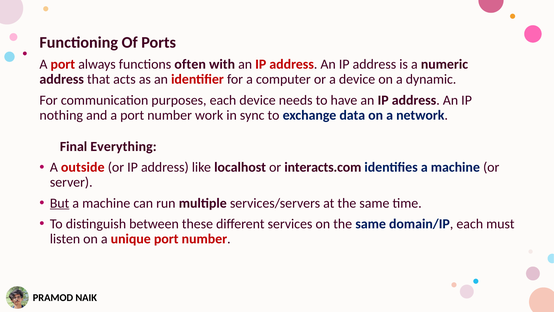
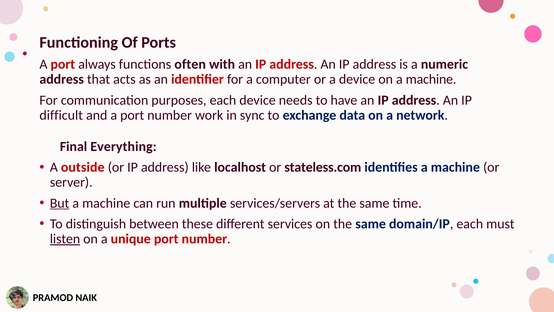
on a dynamic: dynamic -> machine
nothing: nothing -> difficult
interacts.com: interacts.com -> stateless.com
listen underline: none -> present
